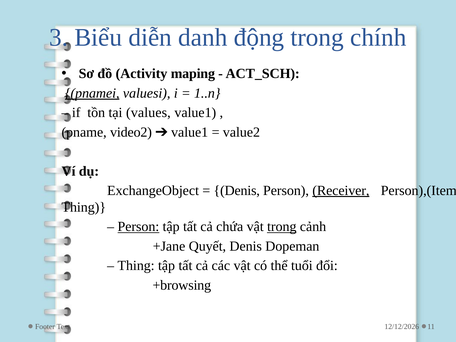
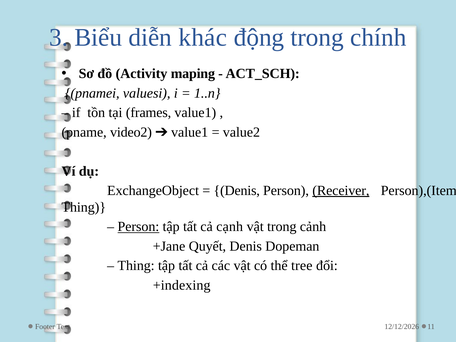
danh: danh -> khác
pnamei underline: present -> none
values: values -> frames
chứa: chứa -> cạnh
trong at (282, 227) underline: present -> none
tuổi: tuổi -> tree
+browsing: +browsing -> +indexing
